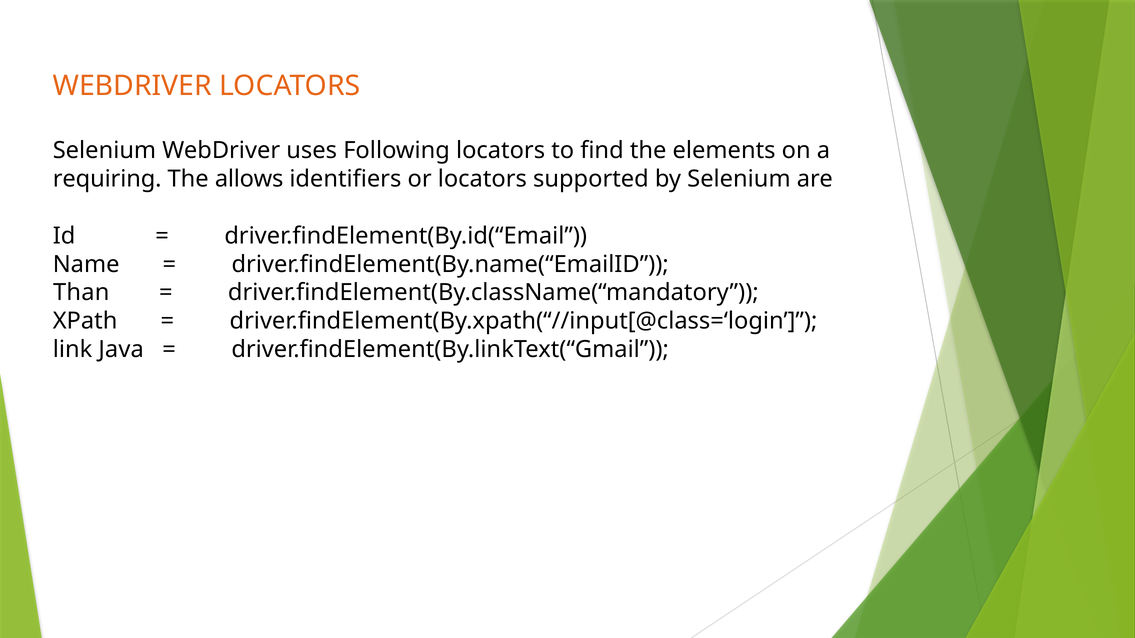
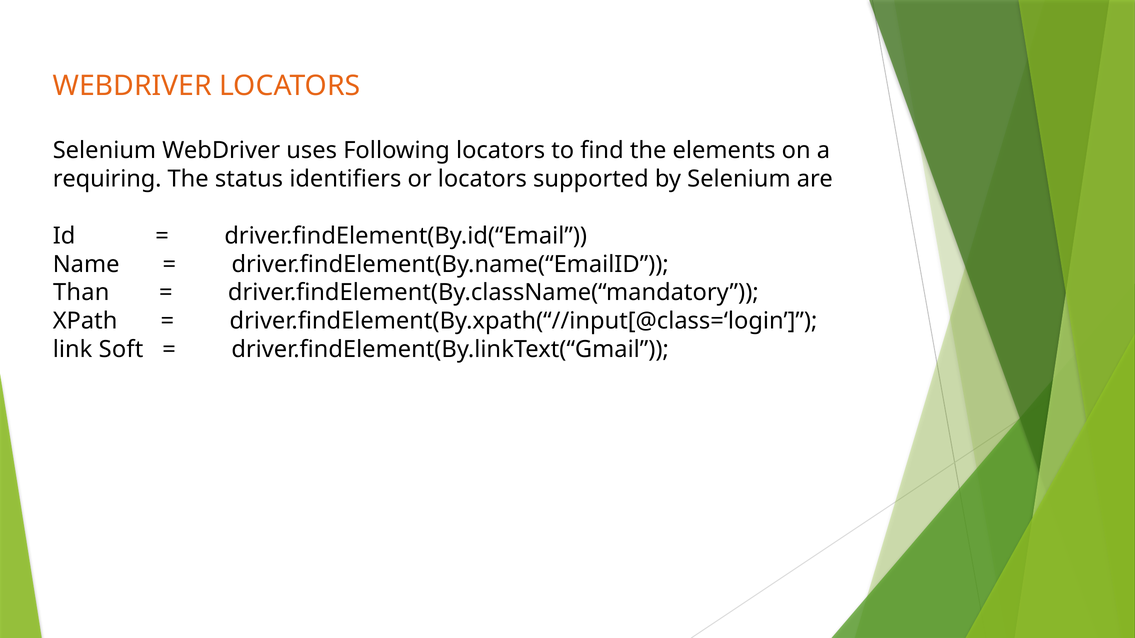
allows: allows -> status
Java: Java -> Soft
